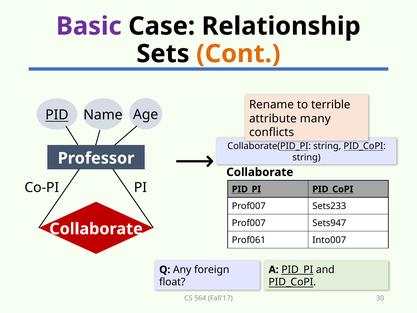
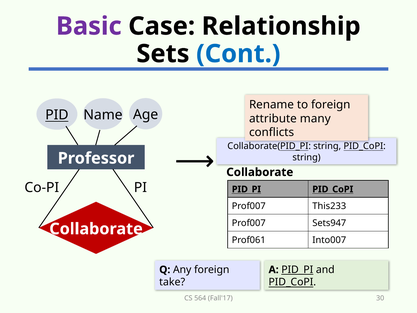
Cont colour: orange -> blue
to terrible: terrible -> foreign
Sets233: Sets233 -> This233
float: float -> take
